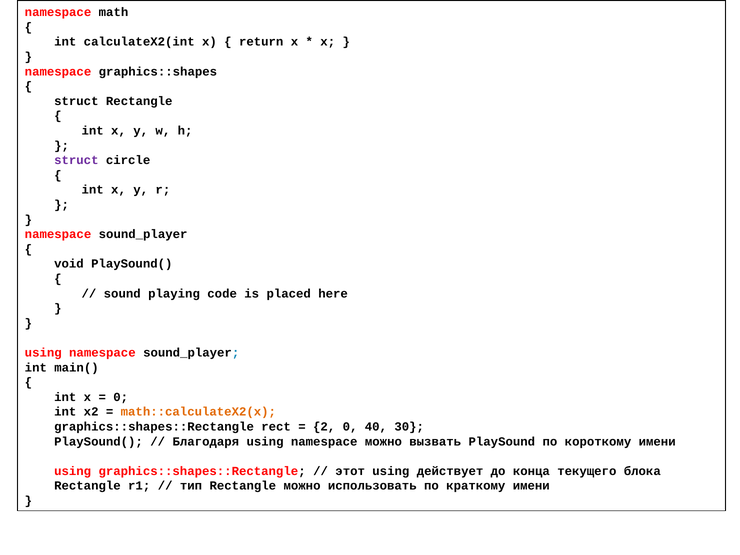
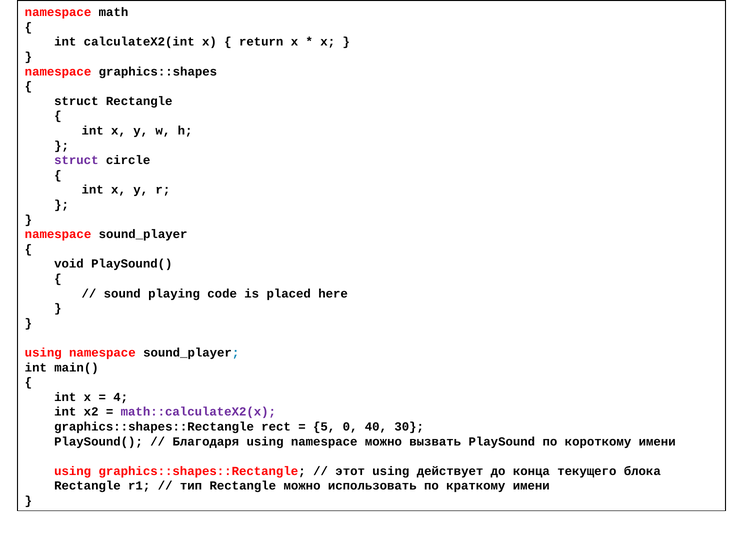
0 at (121, 397): 0 -> 4
math::calculateX2(x colour: orange -> purple
2: 2 -> 5
